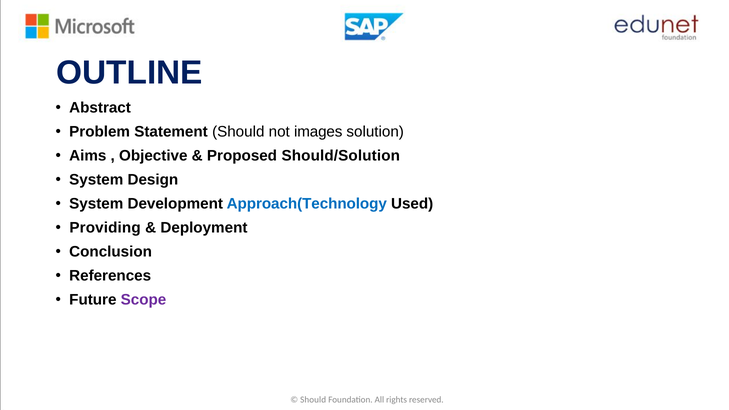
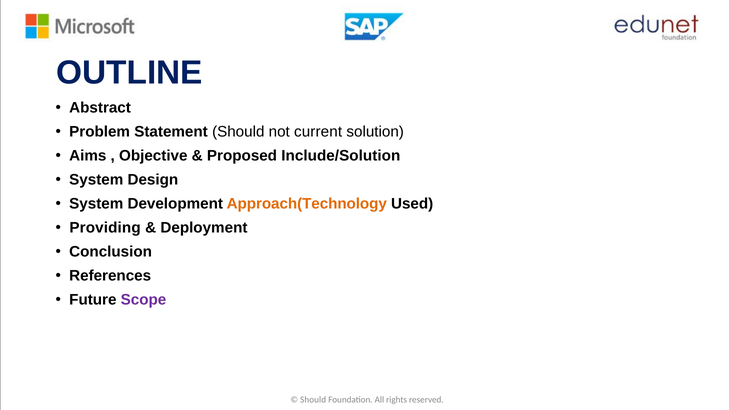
images: images -> current
Should/Solution: Should/Solution -> Include/Solution
Approach(Technology colour: blue -> orange
